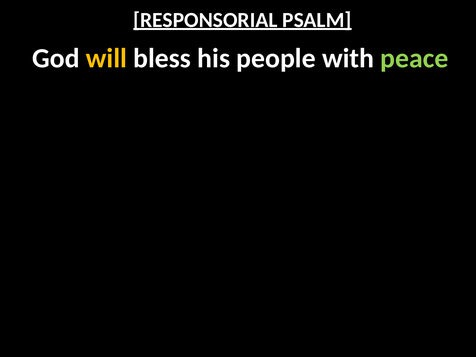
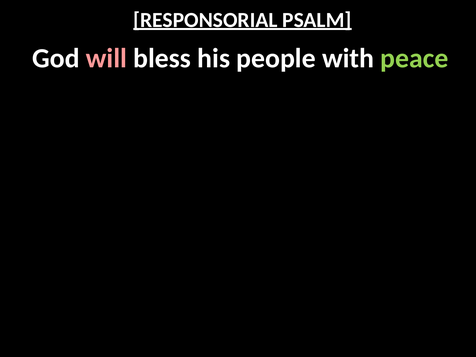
will colour: yellow -> pink
